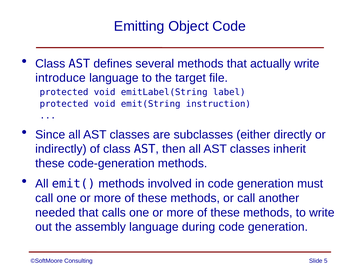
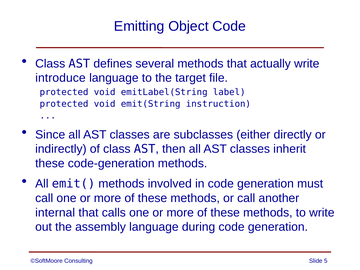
needed: needed -> internal
